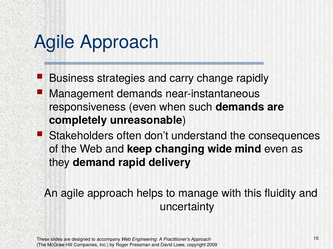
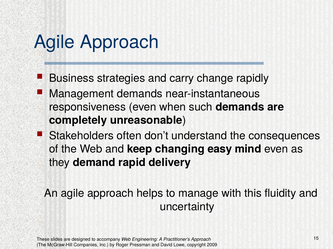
wide: wide -> easy
